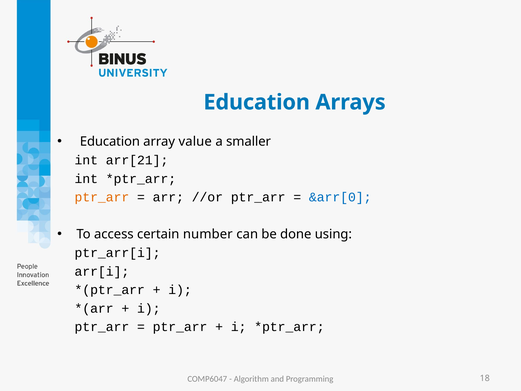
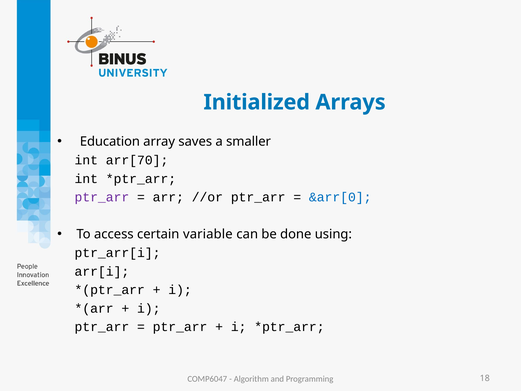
Education at (257, 102): Education -> Initialized
value: value -> saves
arr[21: arr[21 -> arr[70
ptr_arr at (102, 197) colour: orange -> purple
number: number -> variable
